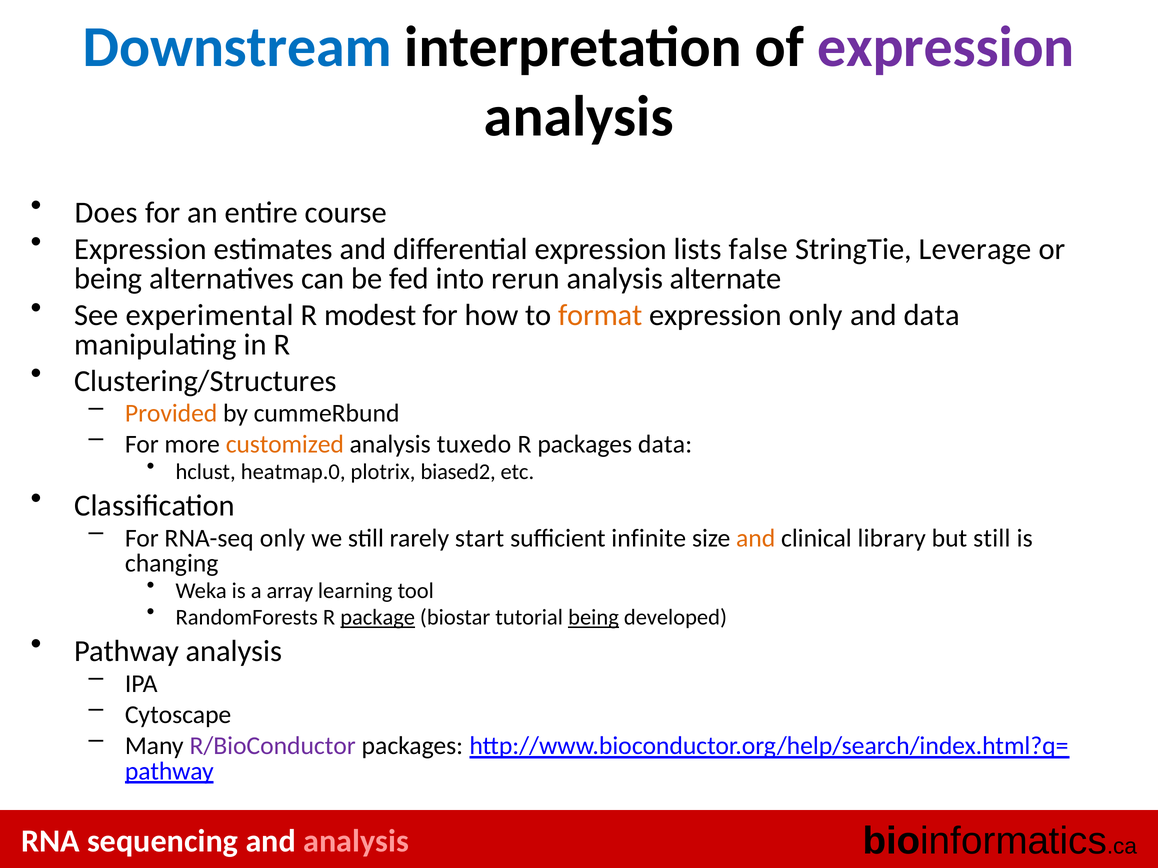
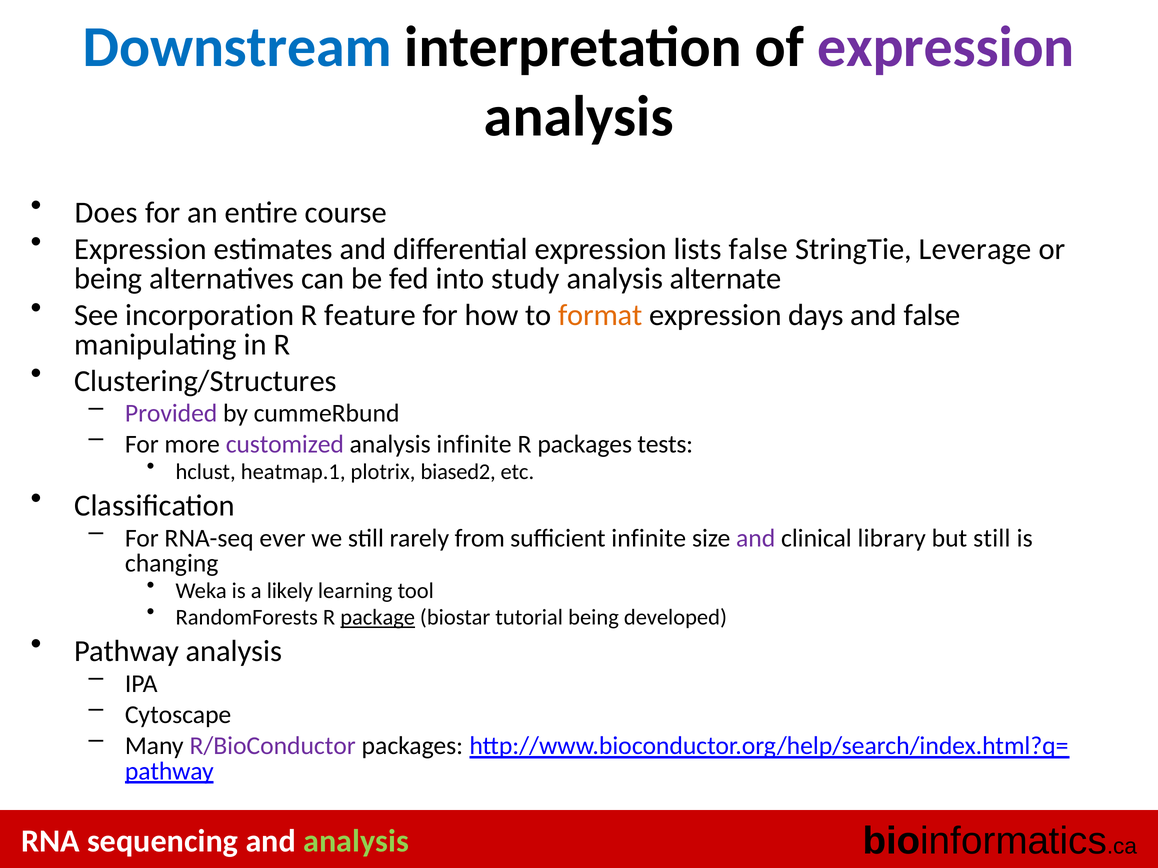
rerun: rerun -> study
experimental: experimental -> incorporation
modest: modest -> feature
expression only: only -> days
and data: data -> false
Provided colour: orange -> purple
customized colour: orange -> purple
analysis tuxedo: tuxedo -> infinite
packages data: data -> tests
heatmap.0: heatmap.0 -> heatmap.1
RNA-seq only: only -> ever
start: start -> from
and at (756, 539) colour: orange -> purple
array: array -> likely
being at (594, 618) underline: present -> none
analysis at (356, 841) colour: pink -> light green
